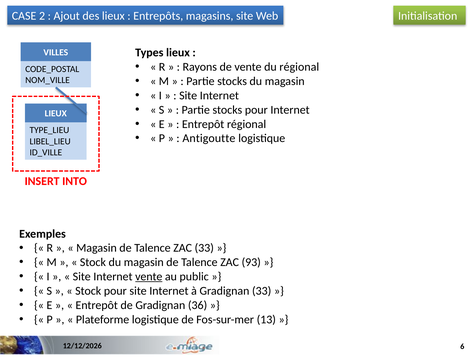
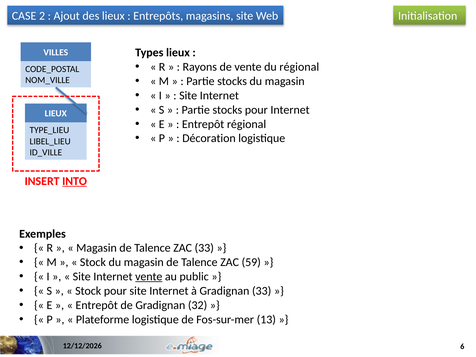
Antigoutte: Antigoutte -> Décoration
INTO underline: none -> present
93: 93 -> 59
36: 36 -> 32
